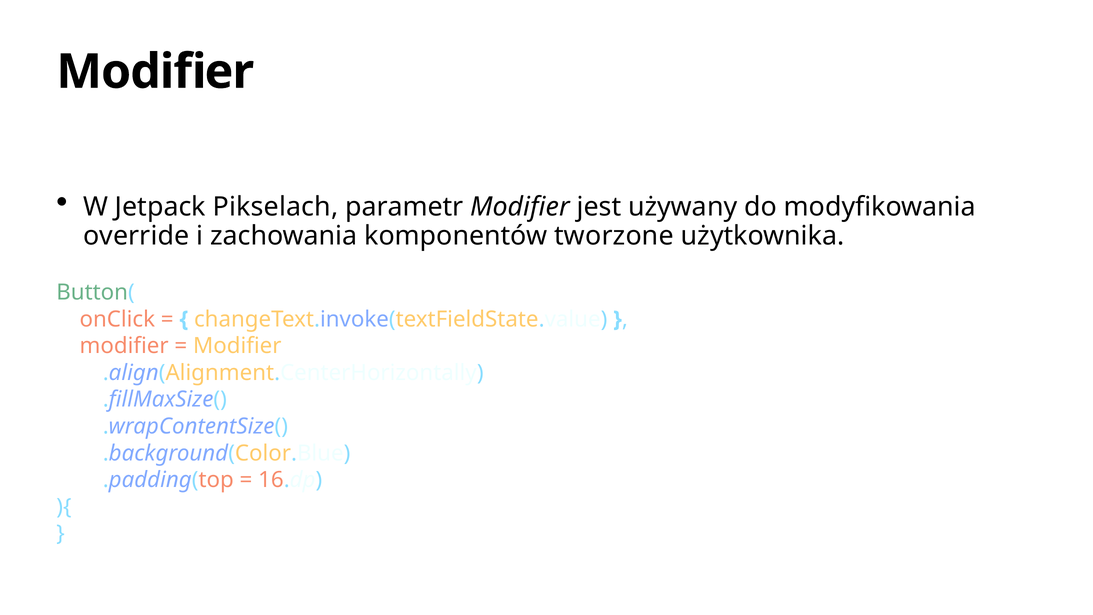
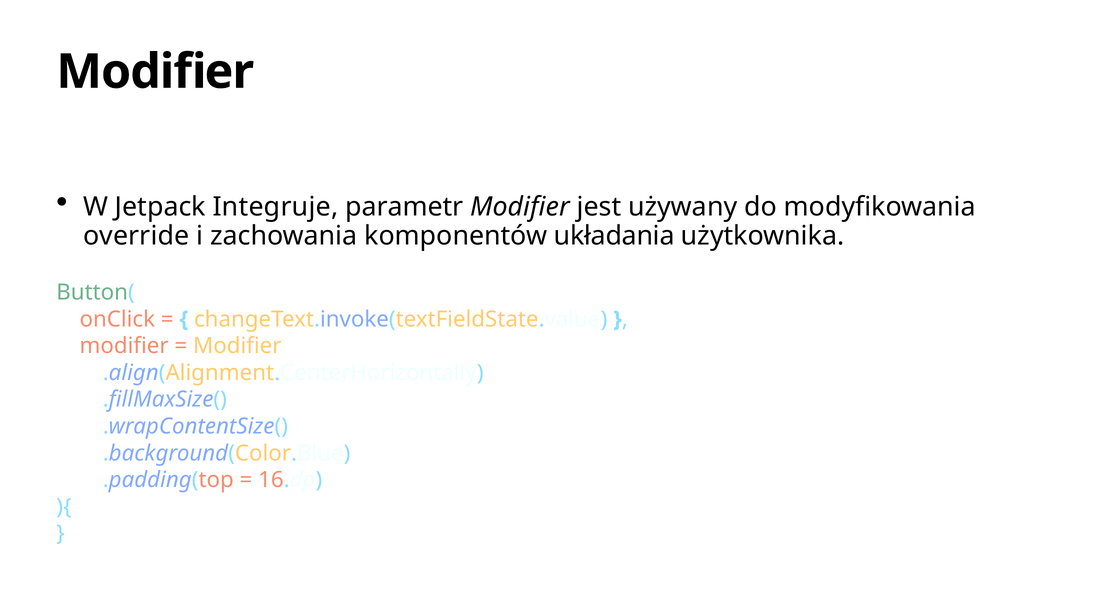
Pikselach: Pikselach -> Integruje
tworzone: tworzone -> układania
